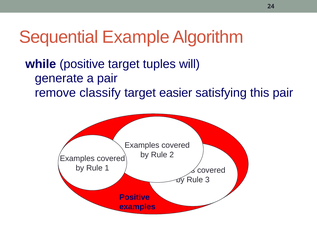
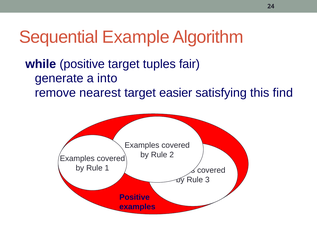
will: will -> fair
a pair: pair -> into
classify: classify -> nearest
this pair: pair -> find
